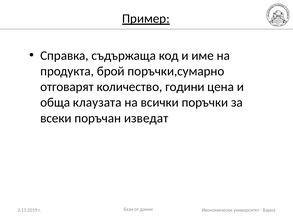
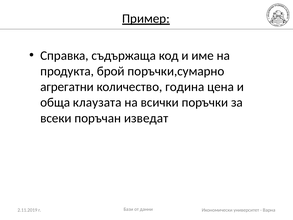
отговарят: отговарят -> агрегатни
години: години -> година
